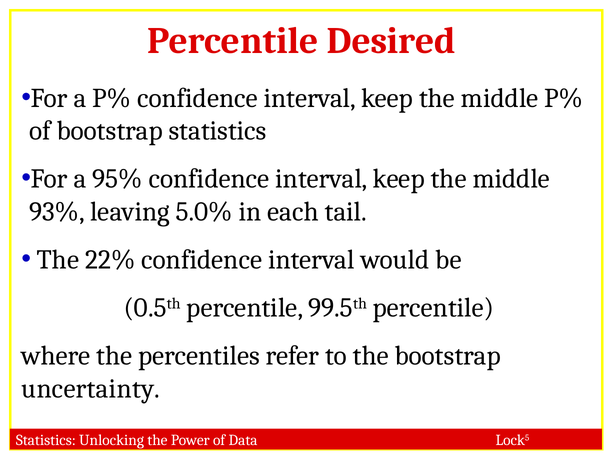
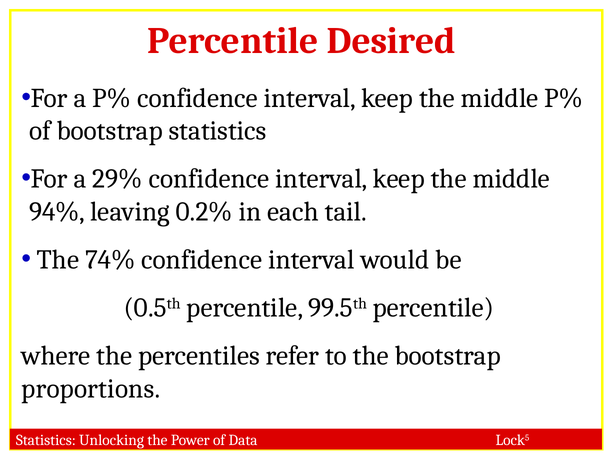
95%: 95% -> 29%
93%: 93% -> 94%
5.0%: 5.0% -> 0.2%
22%: 22% -> 74%
uncertainty: uncertainty -> proportions
